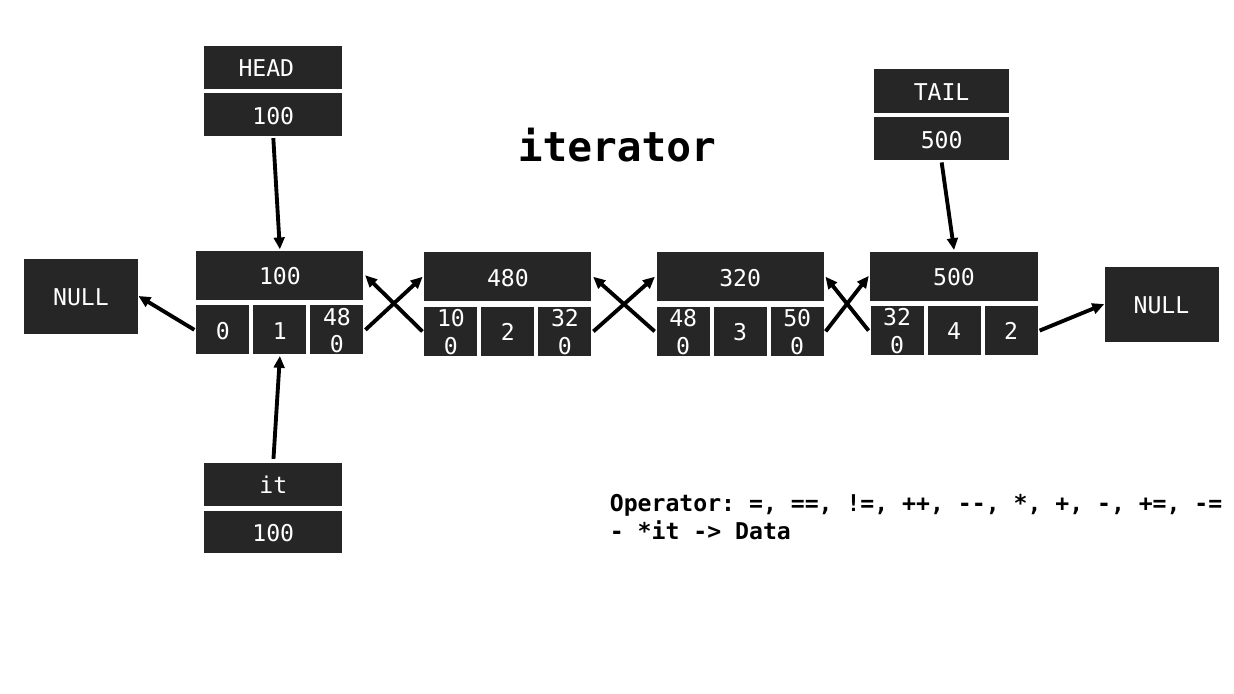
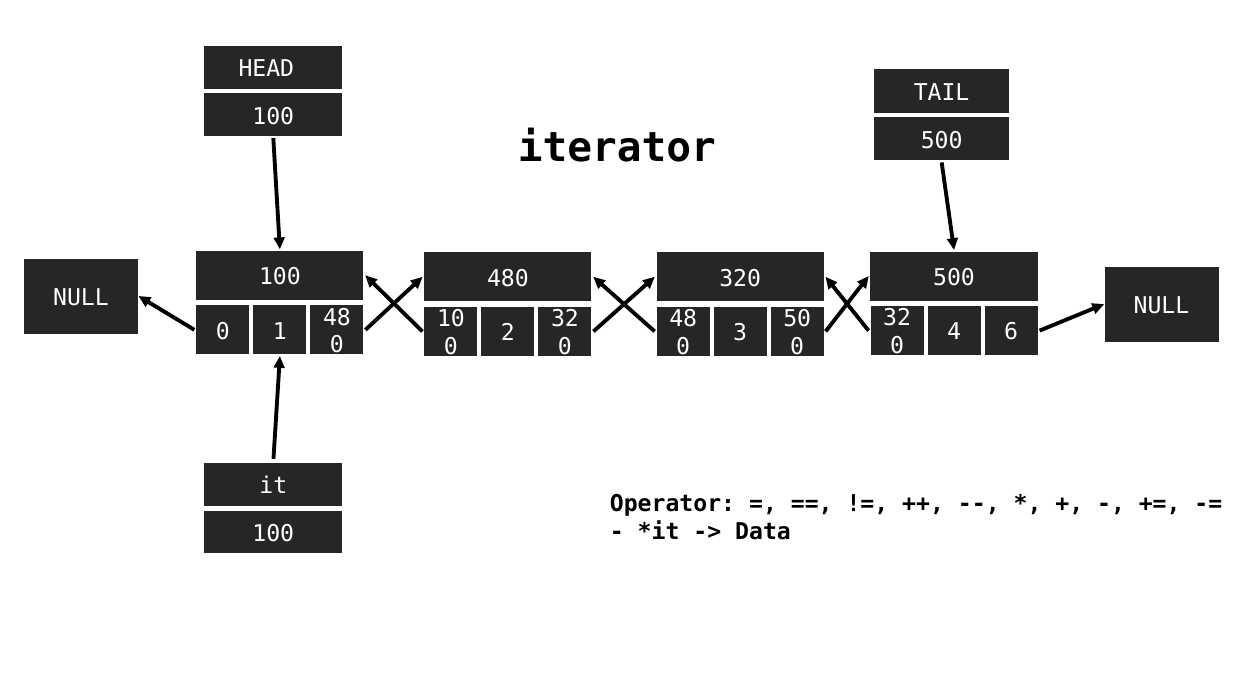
4 2: 2 -> 6
